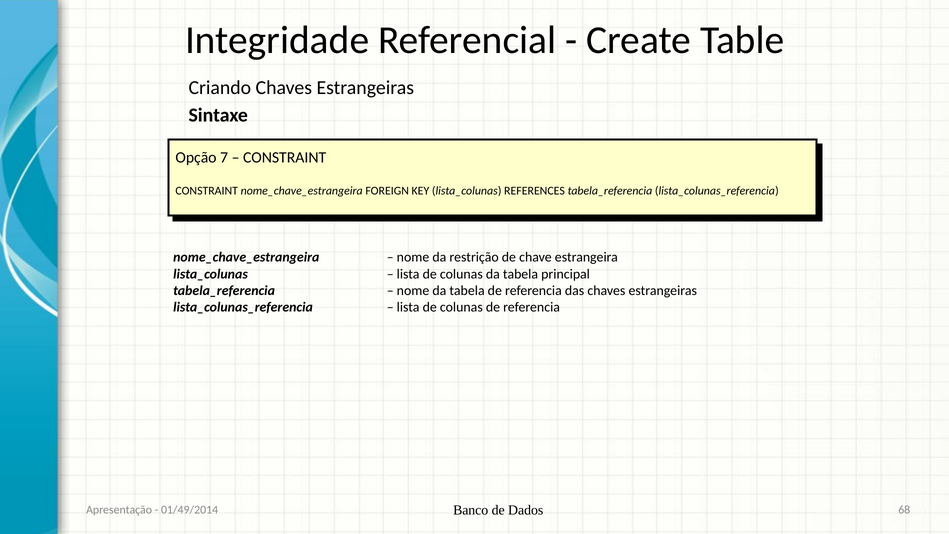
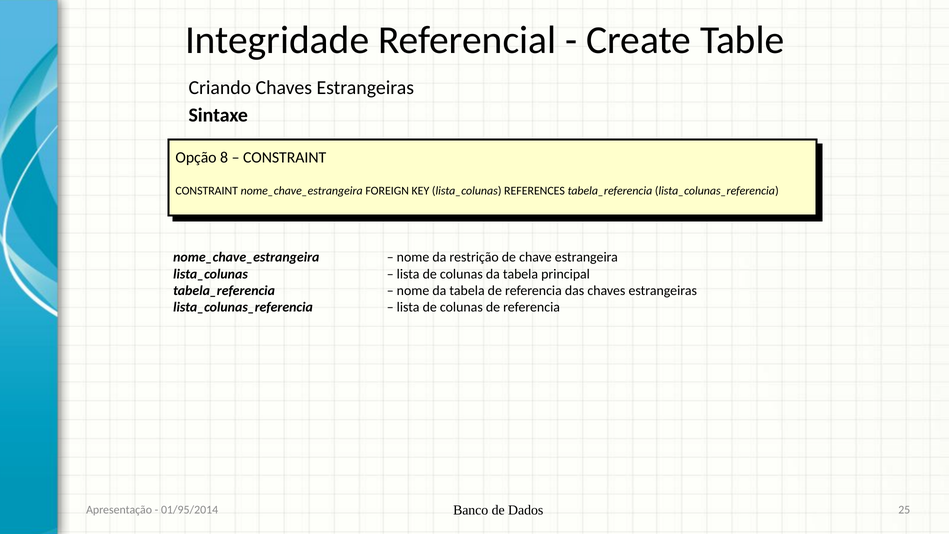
7: 7 -> 8
68: 68 -> 25
01/49/2014: 01/49/2014 -> 01/95/2014
